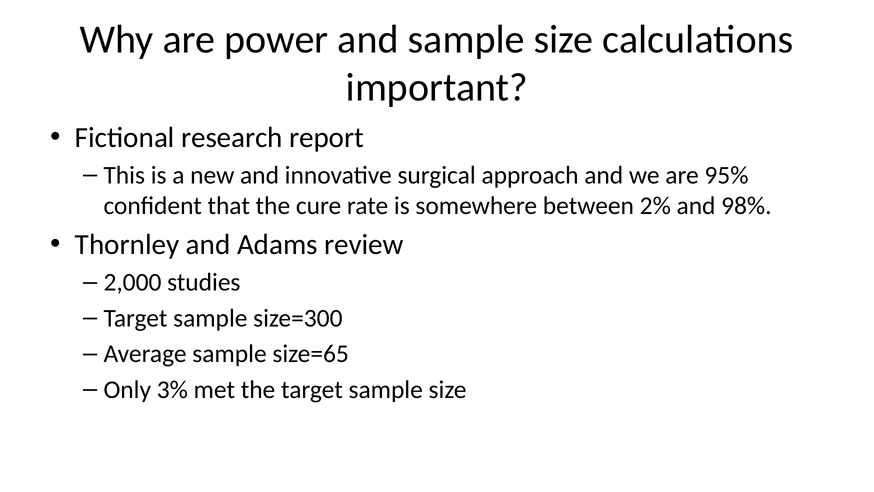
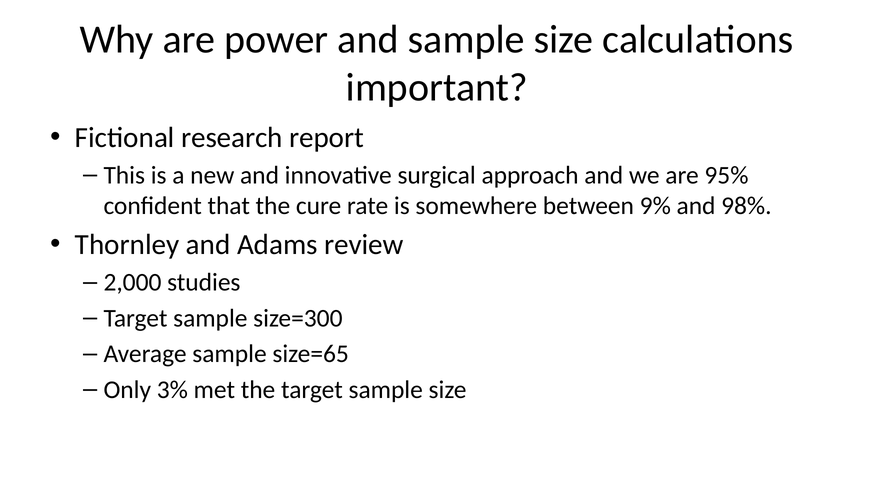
2%: 2% -> 9%
